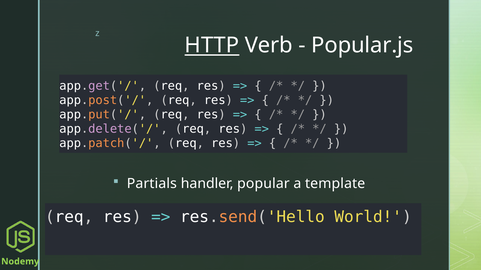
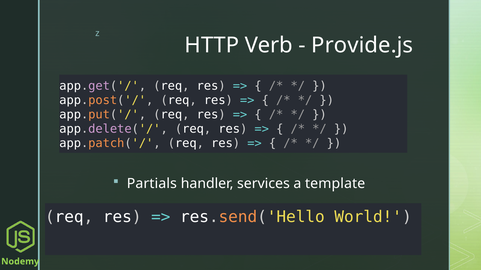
HTTP underline: present -> none
Popular.js: Popular.js -> Provide.js
popular: popular -> services
